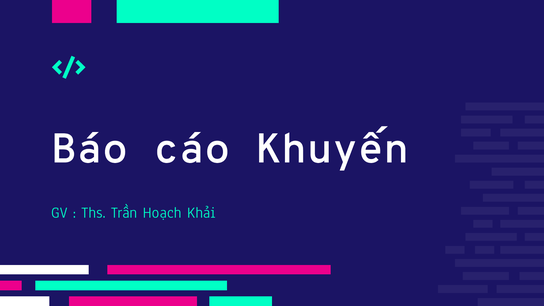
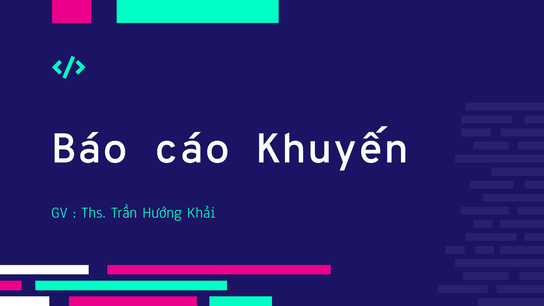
Hoạch: Hoạch -> Hướng
